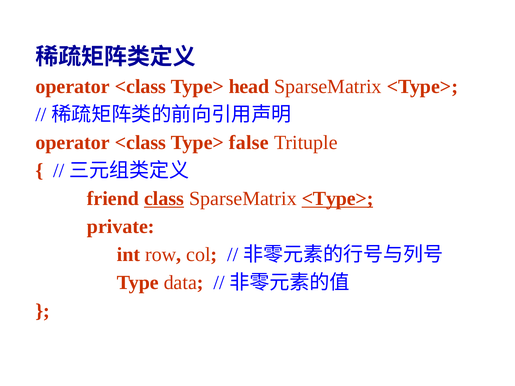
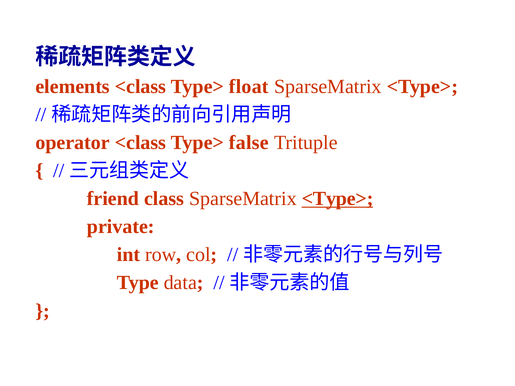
operator at (73, 86): operator -> elements
head: head -> float
class underline: present -> none
